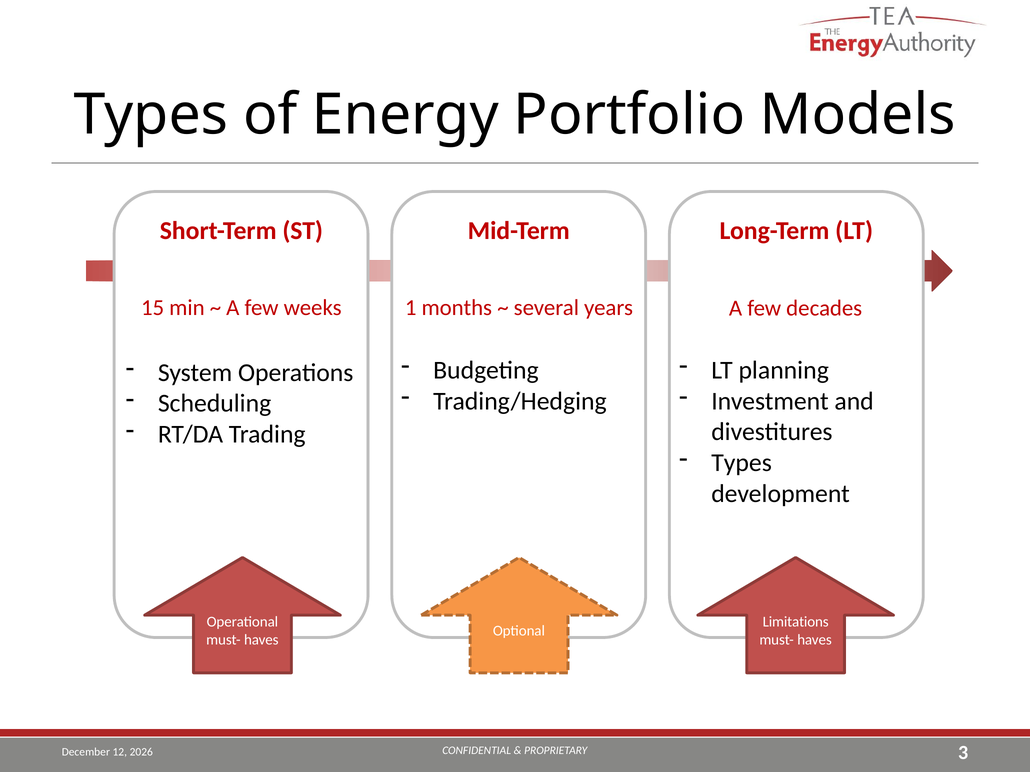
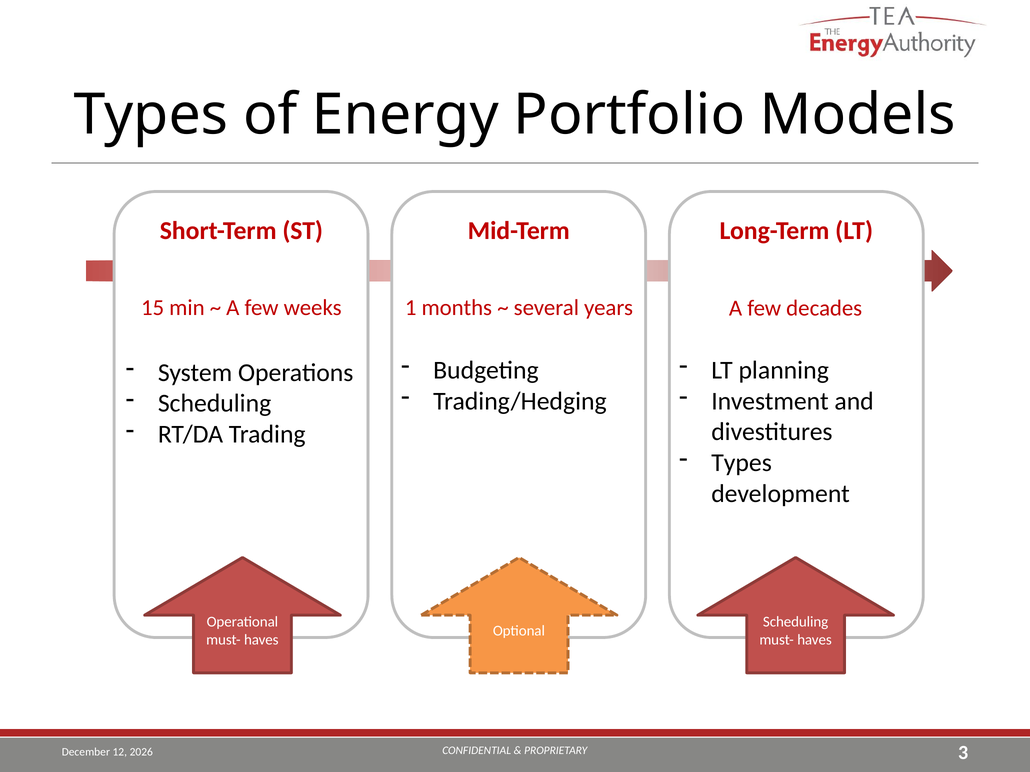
Limitations at (796, 622): Limitations -> Scheduling
